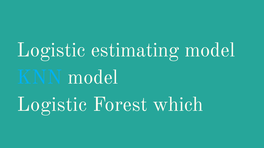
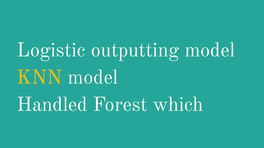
estimating: estimating -> outputting
KNN colour: light blue -> yellow
Logistic at (52, 105): Logistic -> Handled
